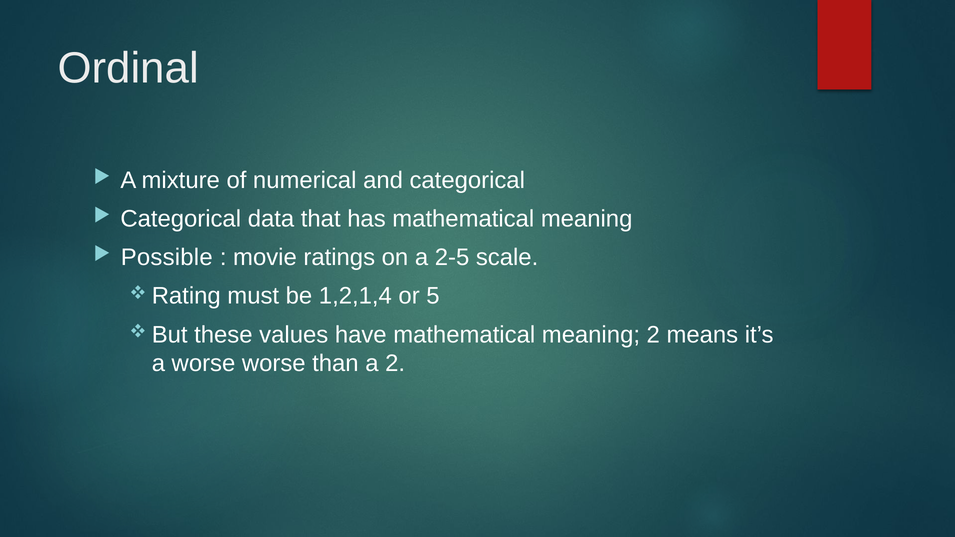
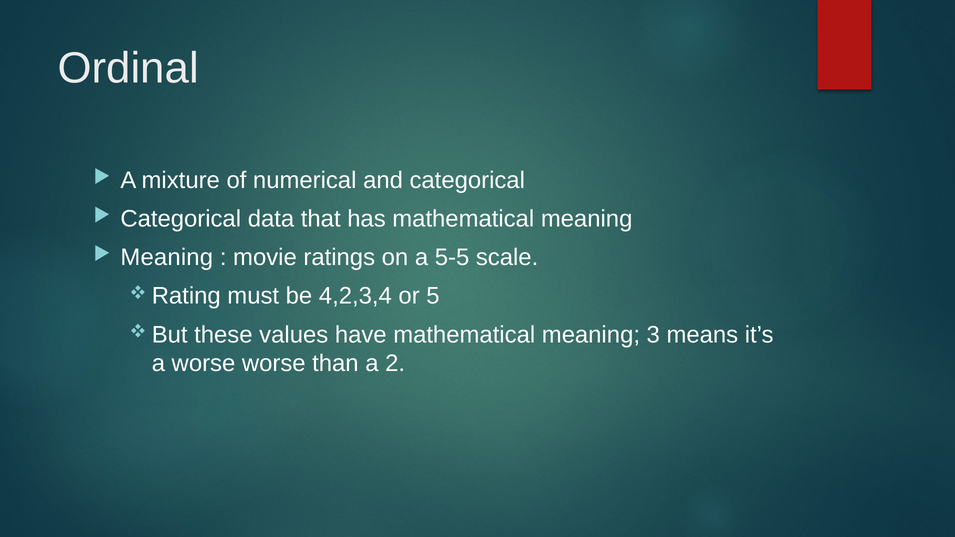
Possible at (167, 258): Possible -> Meaning
2-5: 2-5 -> 5-5
1,2,1,4: 1,2,1,4 -> 4,2,3,4
meaning 2: 2 -> 3
